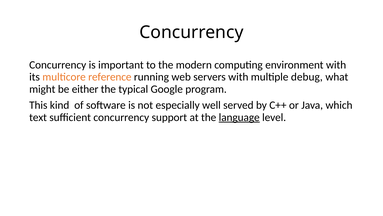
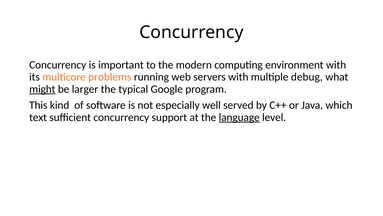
reference: reference -> problems
might underline: none -> present
either: either -> larger
